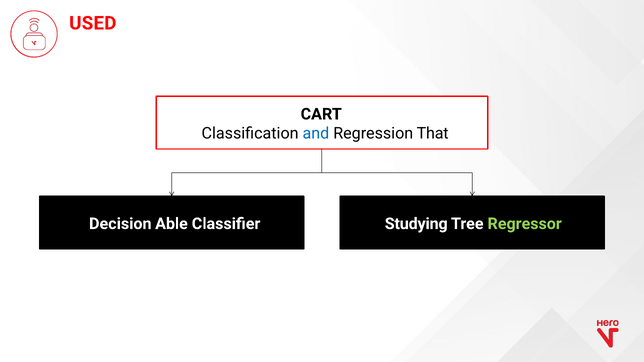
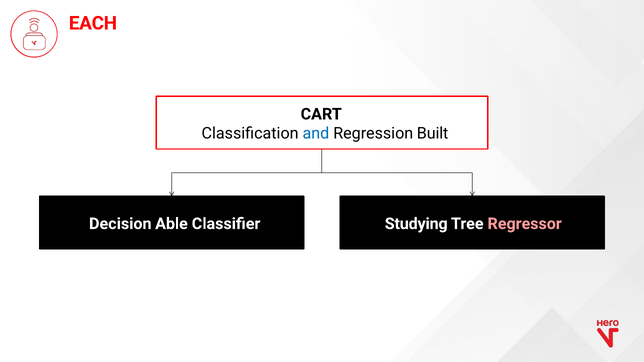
USED: USED -> EACH
That: That -> Built
Regressor colour: light green -> pink
